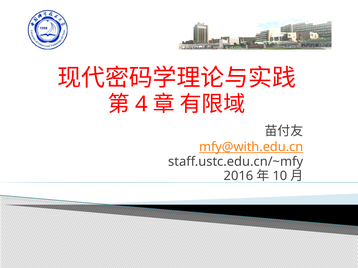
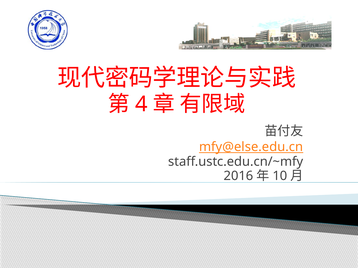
mfy@with.edu.cn: mfy@with.edu.cn -> mfy@else.edu.cn
